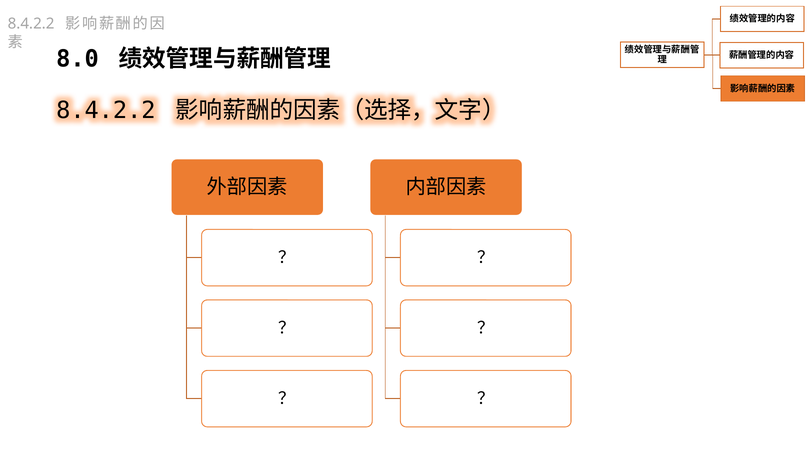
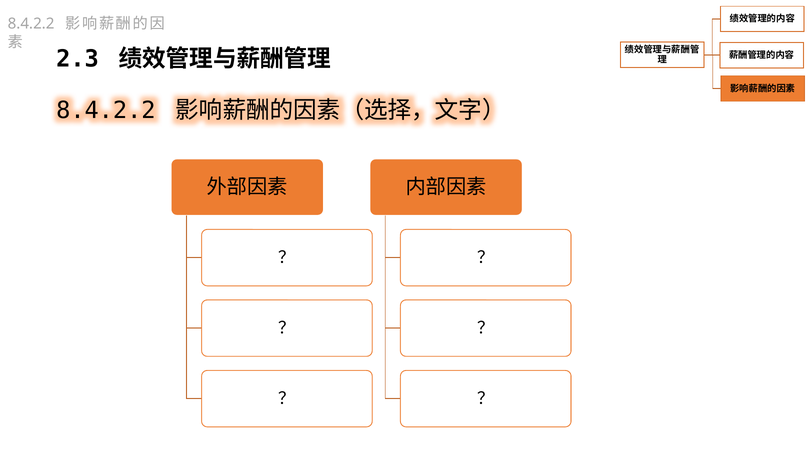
8.0: 8.0 -> 2.3
